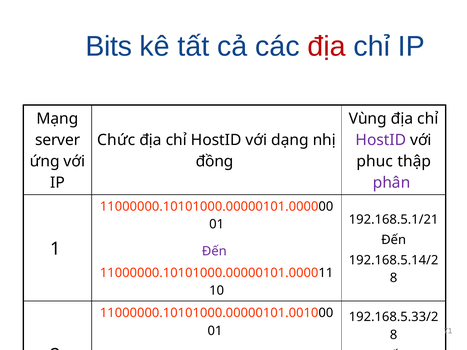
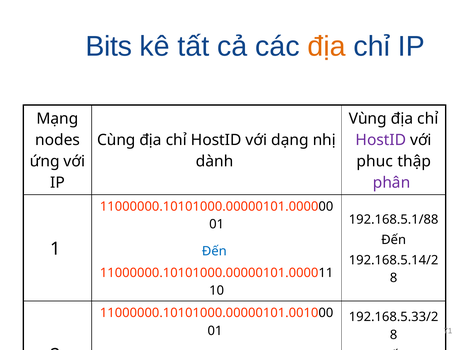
địa colour: red -> orange
server: server -> nodes
Chức: Chức -> Cùng
đồng: đồng -> dành
192.168.5.1/21: 192.168.5.1/21 -> 192.168.5.1/88
Đến at (214, 251) colour: purple -> blue
